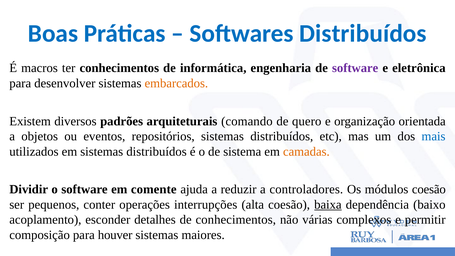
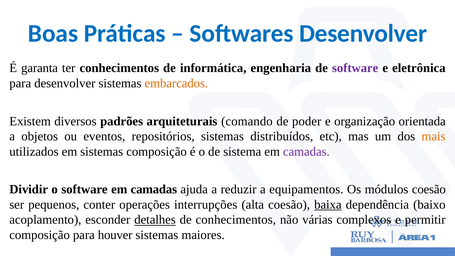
Softwares Distribuídos: Distribuídos -> Desenvolver
macros: macros -> garanta
quero: quero -> poder
mais colour: blue -> orange
em sistemas distribuídos: distribuídos -> composição
camadas at (306, 151) colour: orange -> purple
software em comente: comente -> camadas
controladores: controladores -> equipamentos
detalhes underline: none -> present
